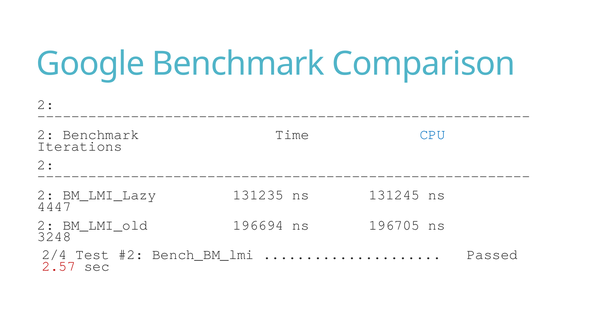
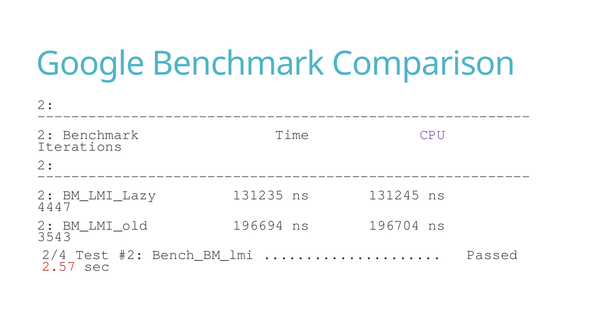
CPU colour: blue -> purple
196705: 196705 -> 196704
3248: 3248 -> 3543
